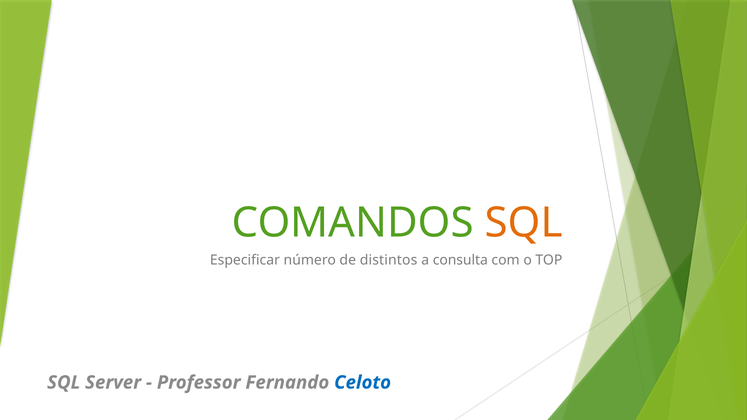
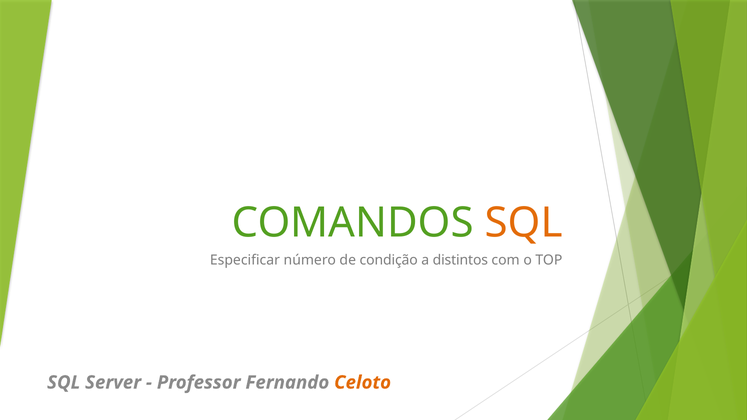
distintos: distintos -> condição
consulta: consulta -> distintos
Celoto colour: blue -> orange
